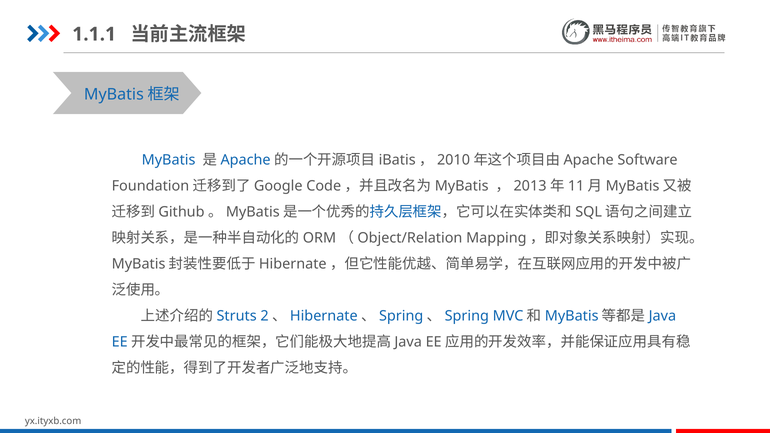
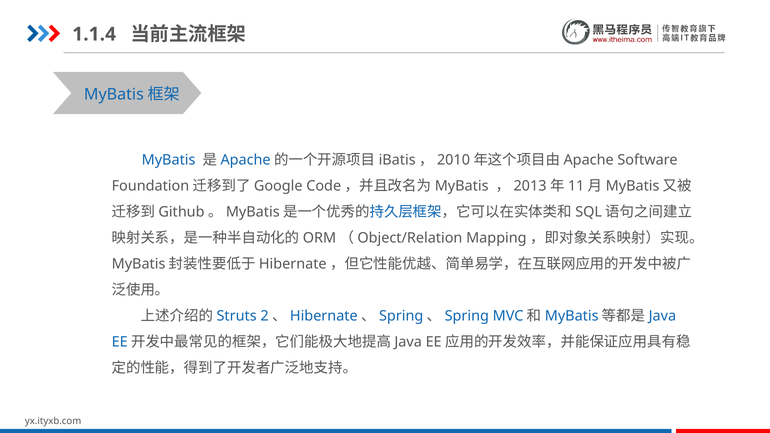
1.1.1: 1.1.1 -> 1.1.4
